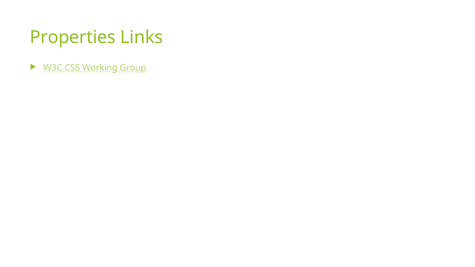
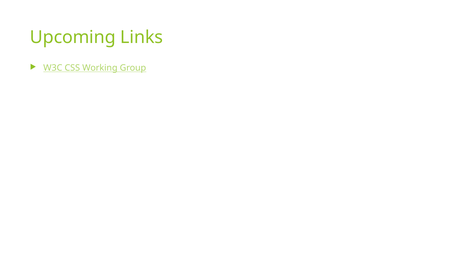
Properties: Properties -> Upcoming
